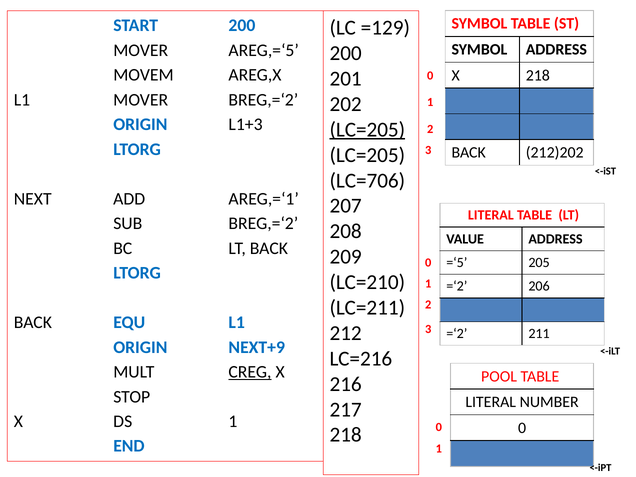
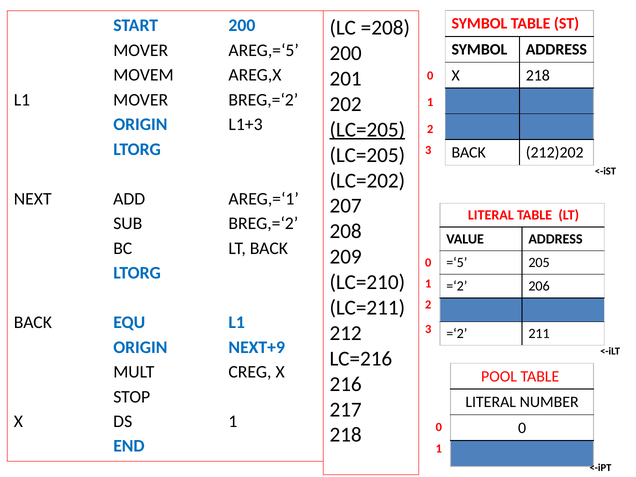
=129: =129 -> =208
LC=706: LC=706 -> LC=202
CREG underline: present -> none
